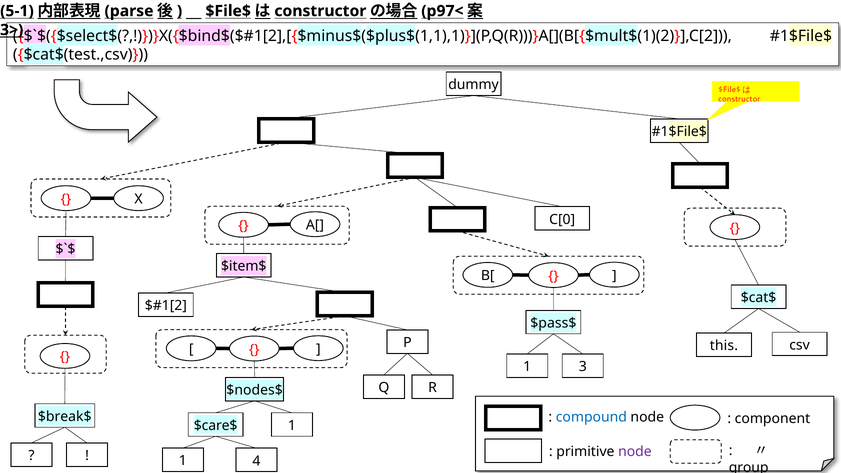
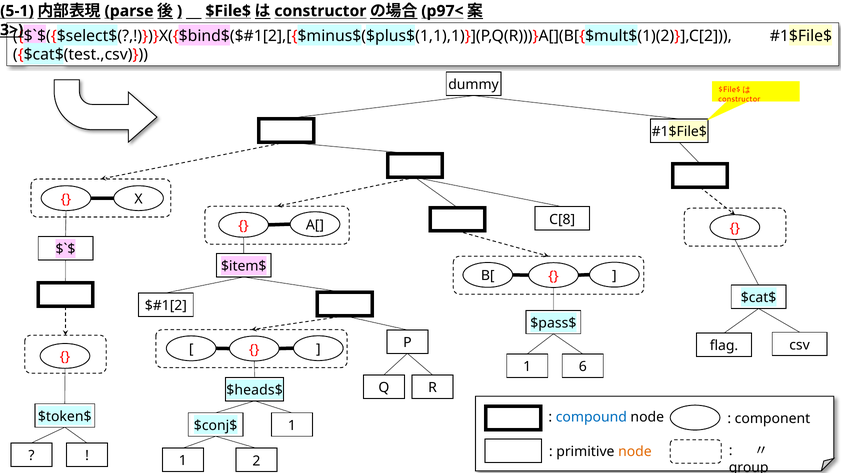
C[0: C[0 -> C[8
this: this -> flag
3: 3 -> 6
$nodes$: $nodes$ -> $heads$
$break$: $break$ -> $token$
$care$: $care$ -> $conj$
node at (635, 452) colour: purple -> orange
4: 4 -> 2
